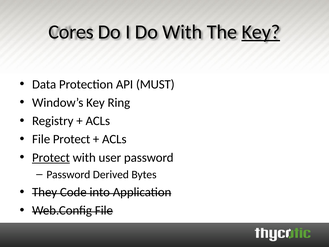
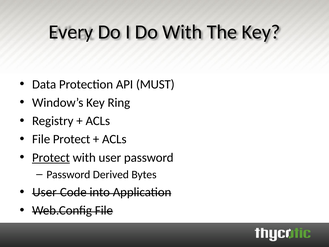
Cores: Cores -> Every
Key at (261, 32) underline: present -> none
They at (45, 192): They -> User
